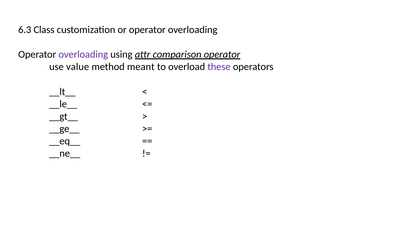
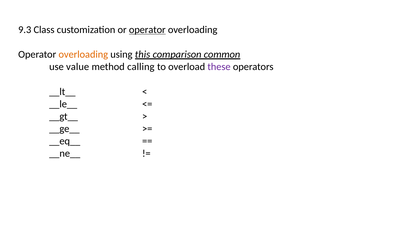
6.3: 6.3 -> 9.3
operator at (147, 30) underline: none -> present
overloading at (83, 55) colour: purple -> orange
attr: attr -> this
comparison operator: operator -> common
meant: meant -> calling
